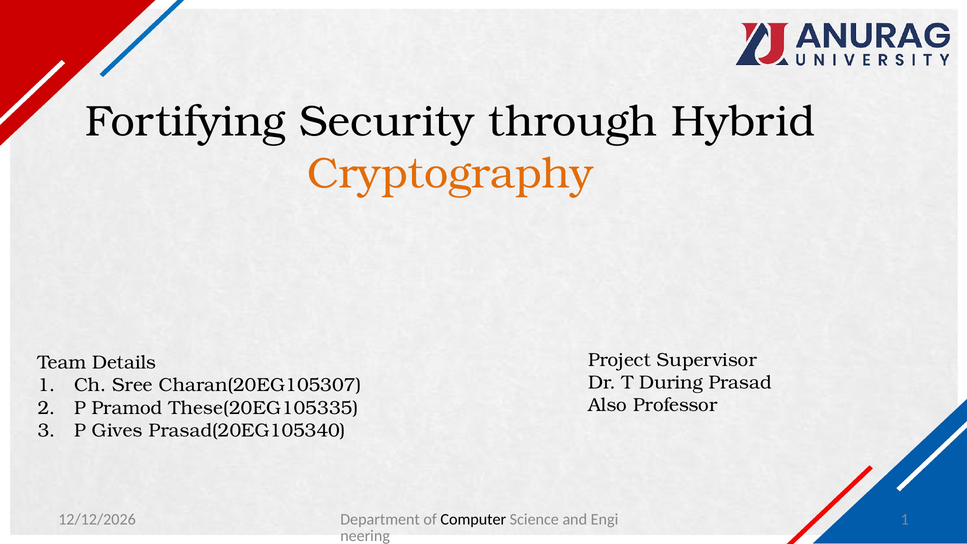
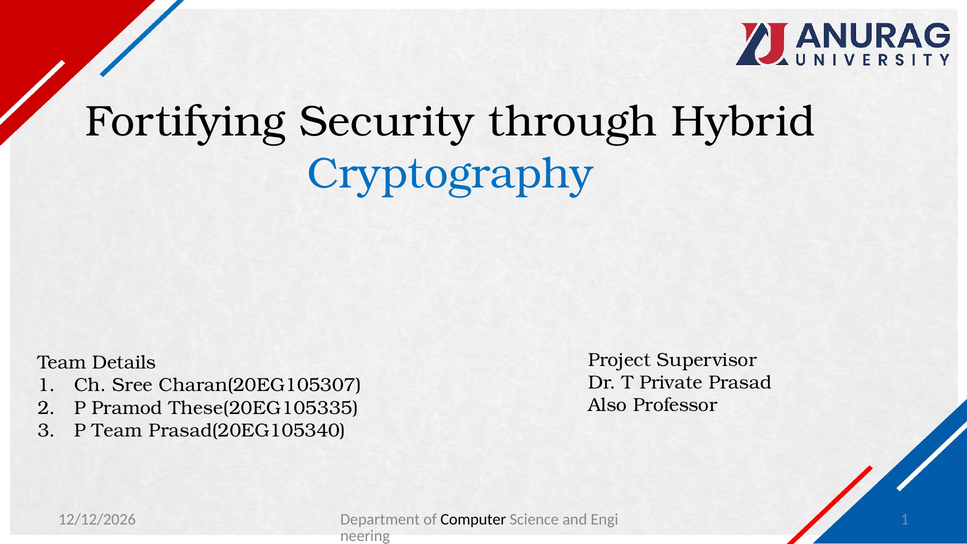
Cryptography colour: orange -> blue
During: During -> Private
P Gives: Gives -> Team
